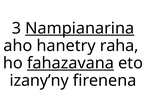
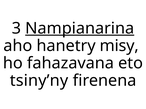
raha: raha -> misy
fahazavana underline: present -> none
izany’ny: izany’ny -> tsiny’ny
